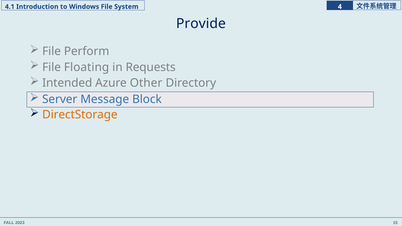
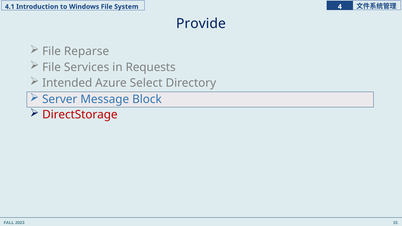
Perform: Perform -> Reparse
Floating: Floating -> Services
Other: Other -> Select
DirectStorage colour: orange -> red
